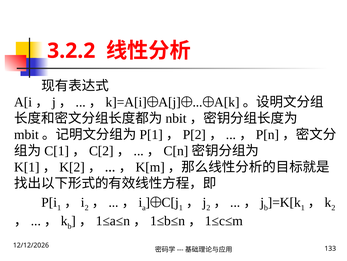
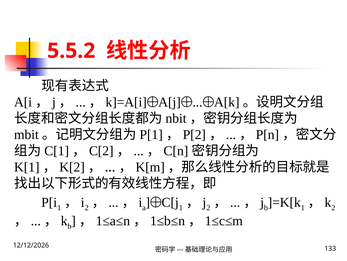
3.2.2: 3.2.2 -> 5.5.2
